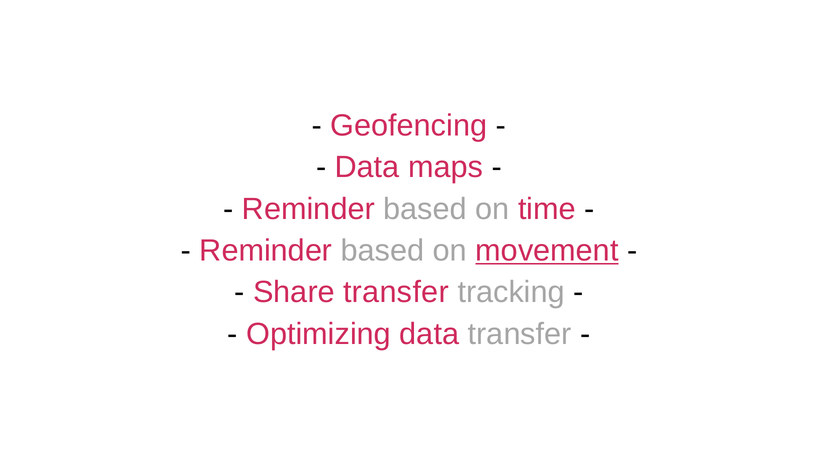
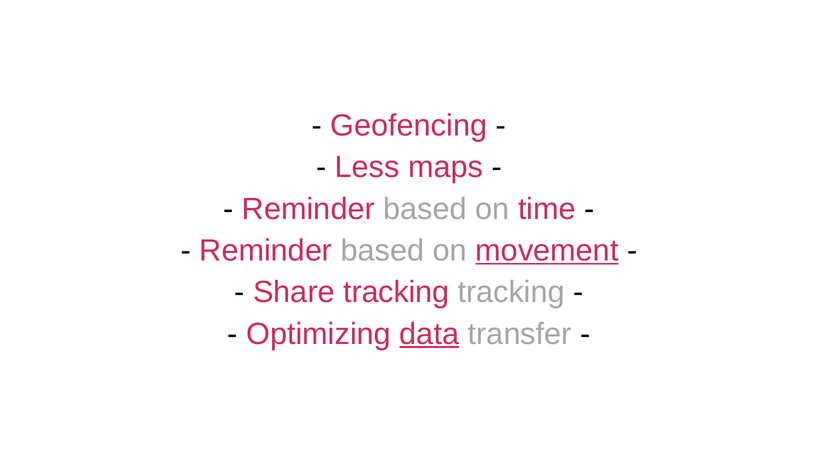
Data at (367, 167): Data -> Less
Share transfer: transfer -> tracking
data at (429, 334) underline: none -> present
